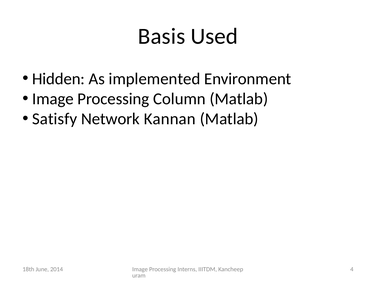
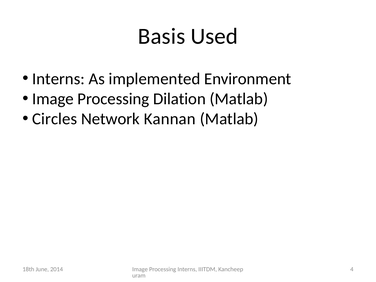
Hidden at (59, 79): Hidden -> Interns
Column: Column -> Dilation
Satisfy: Satisfy -> Circles
